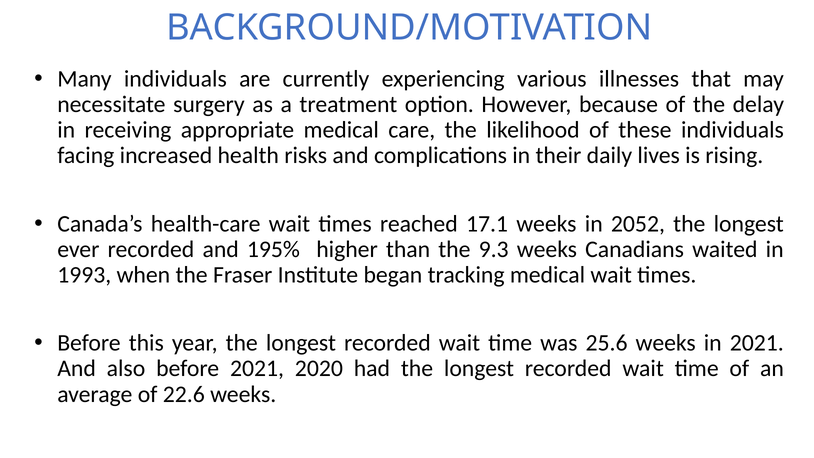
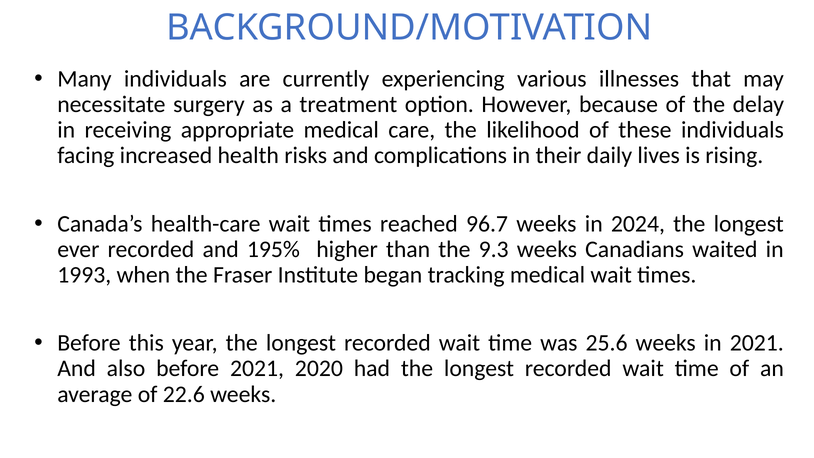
17.1: 17.1 -> 96.7
2052: 2052 -> 2024
